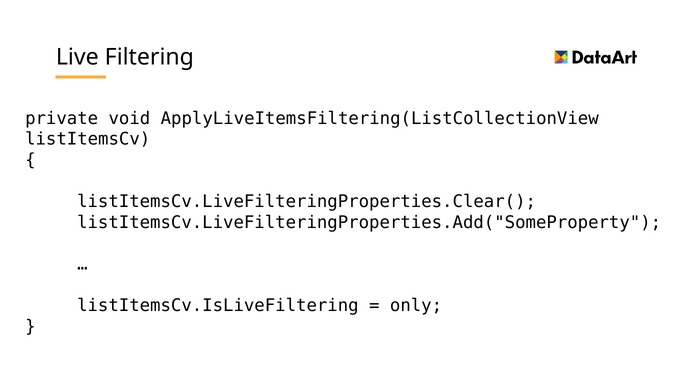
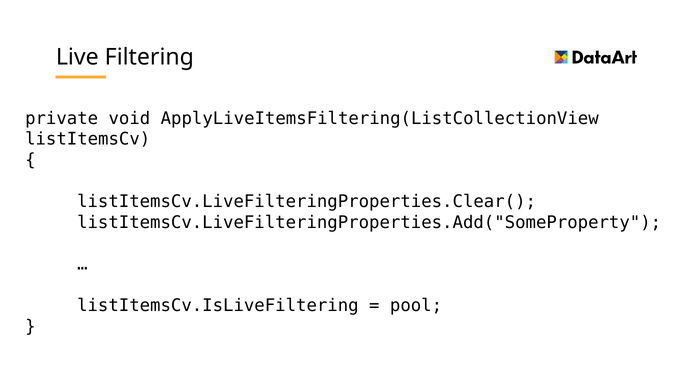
only: only -> pool
